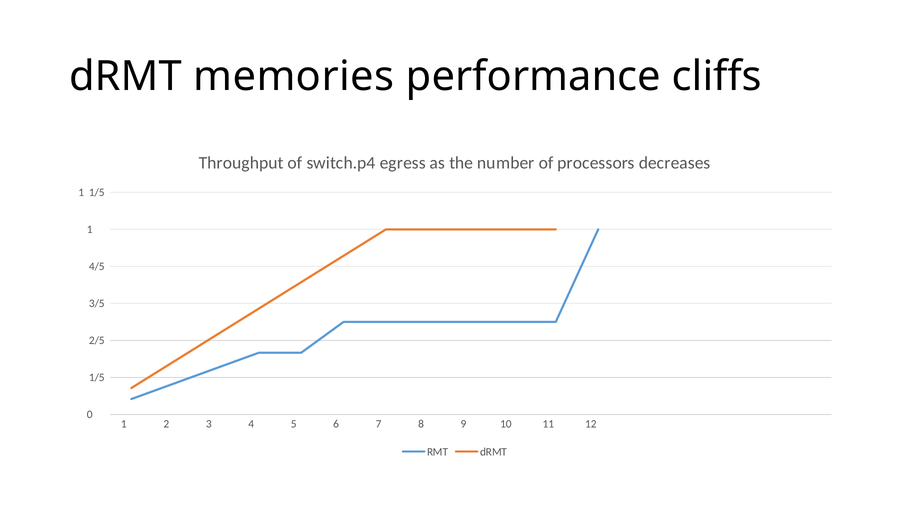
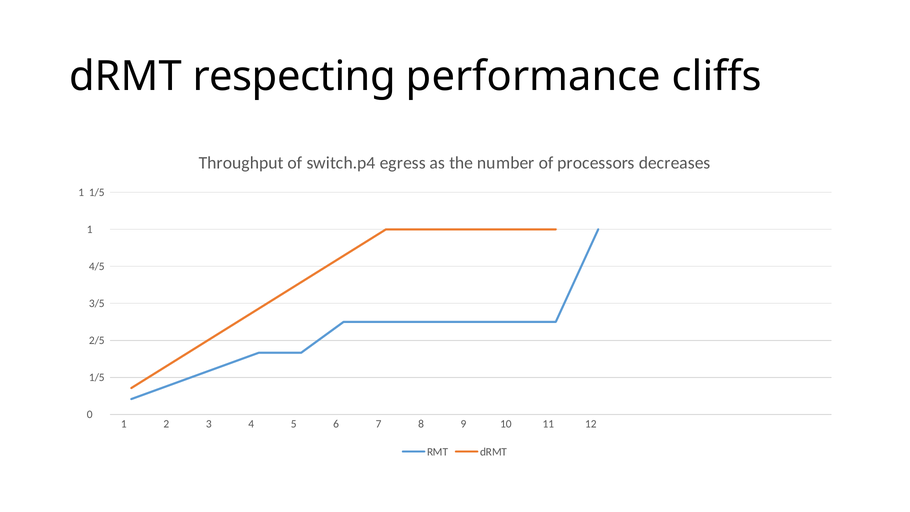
memories: memories -> respecting
